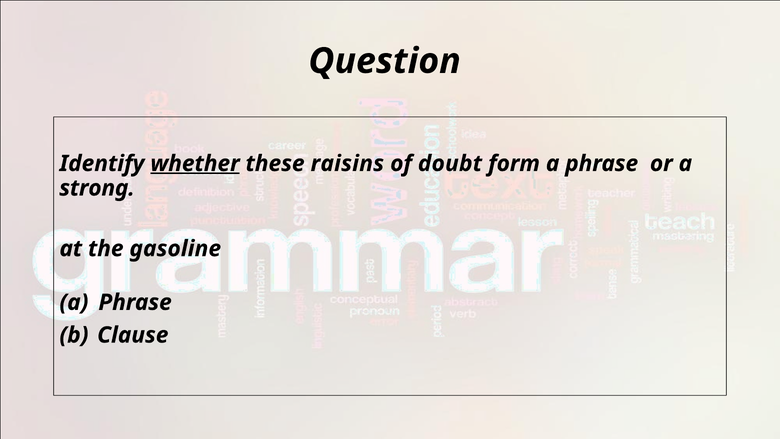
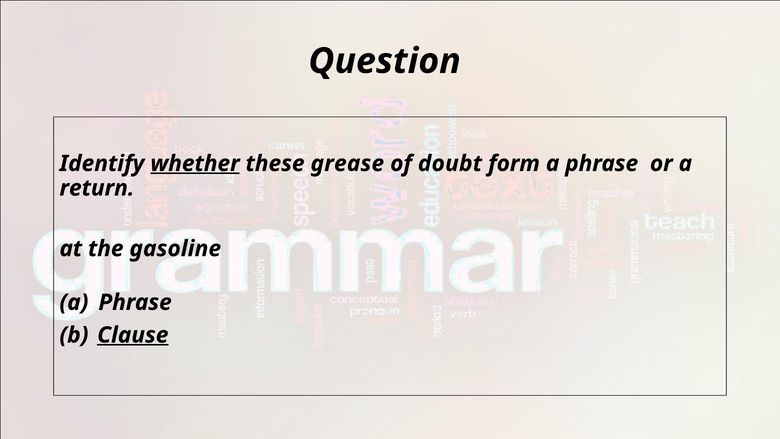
raisins: raisins -> grease
strong: strong -> return
Clause underline: none -> present
